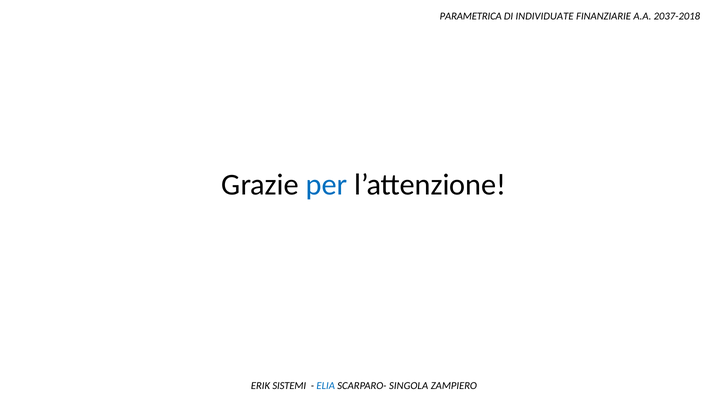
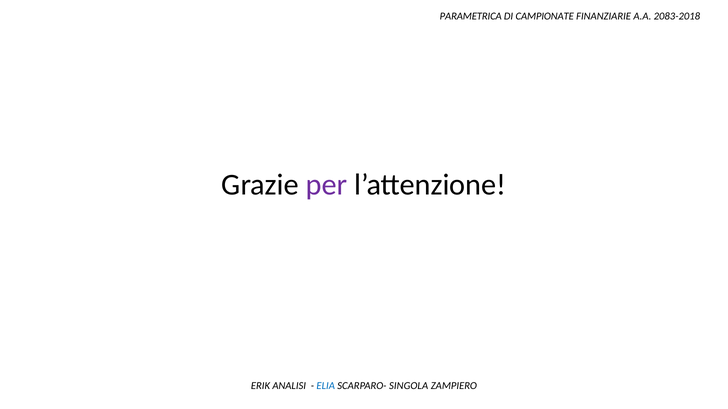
INDIVIDUATE: INDIVIDUATE -> CAMPIONATE
2037-2018: 2037-2018 -> 2083-2018
per colour: blue -> purple
SISTEMI: SISTEMI -> ANALISI
